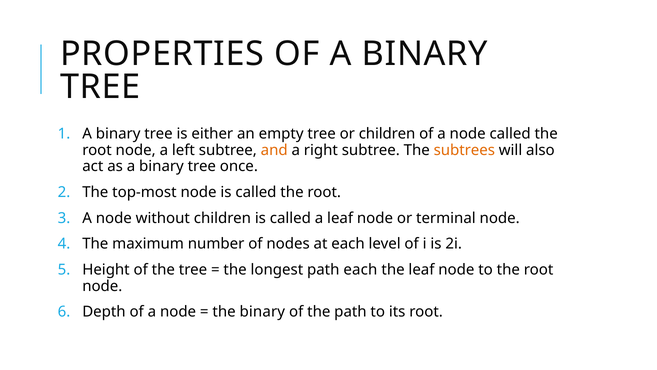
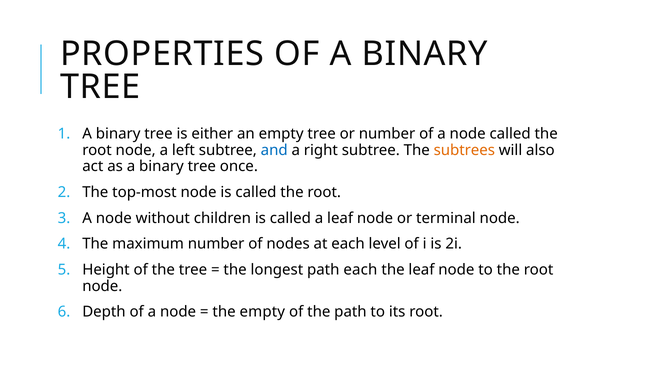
or children: children -> number
and colour: orange -> blue
the binary: binary -> empty
